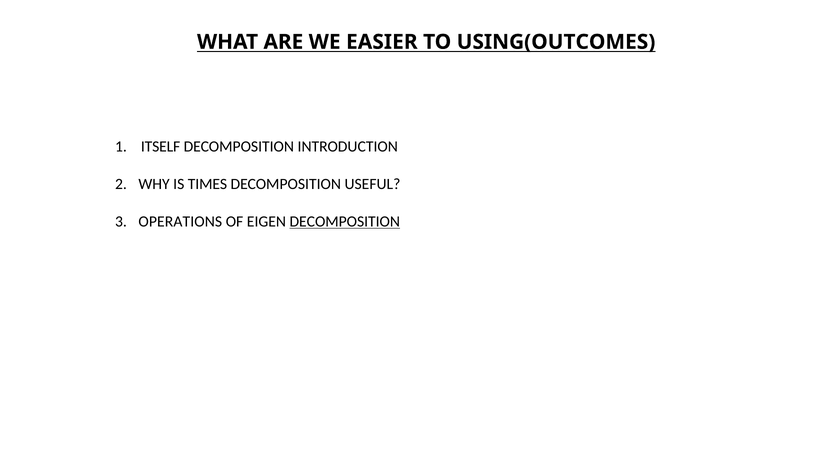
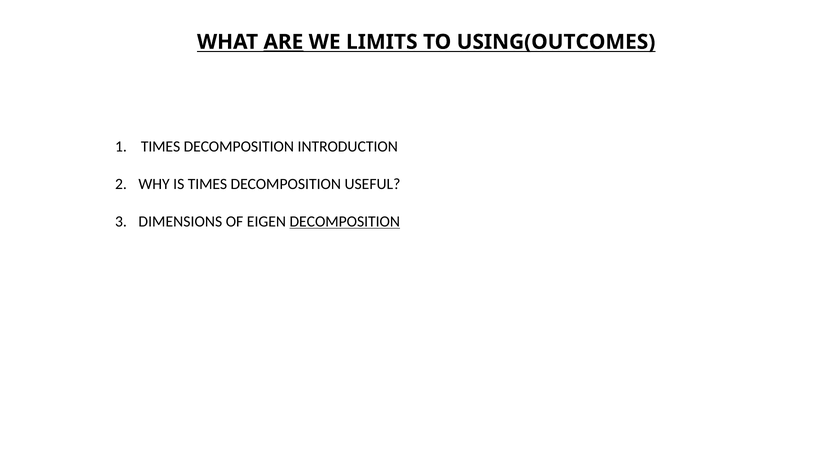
ARE underline: none -> present
EASIER: EASIER -> LIMITS
1 ITSELF: ITSELF -> TIMES
OPERATIONS: OPERATIONS -> DIMENSIONS
